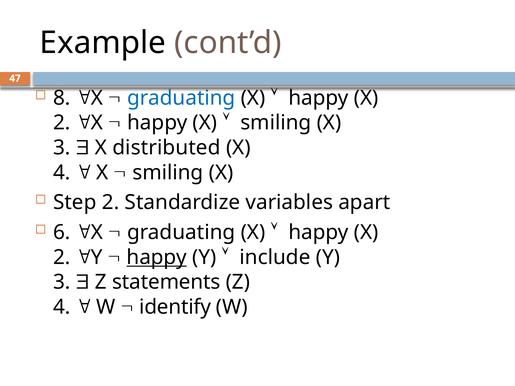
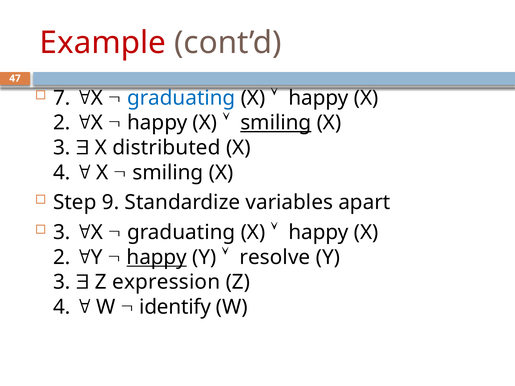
Example colour: black -> red
8: 8 -> 7
smiling at (276, 123) underline: none -> present
Step 2: 2 -> 9
6 at (62, 232): 6 -> 3
include: include -> resolve
statements: statements -> expression
